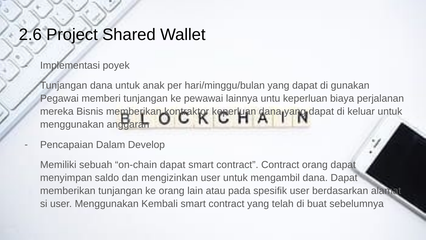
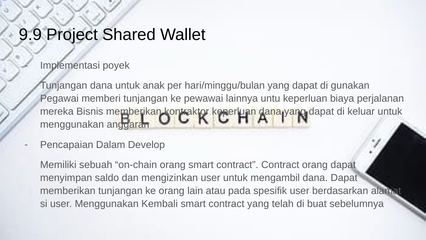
2.6: 2.6 -> 9.9
on-chain dapat: dapat -> orang
